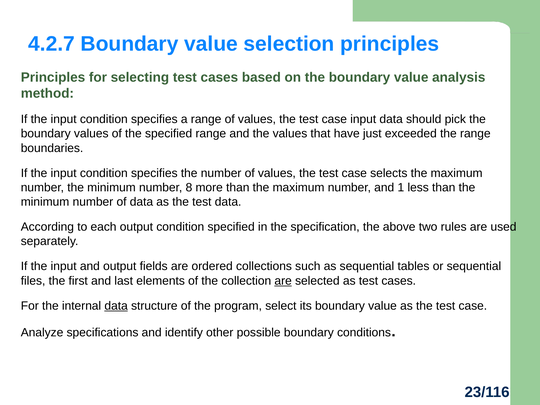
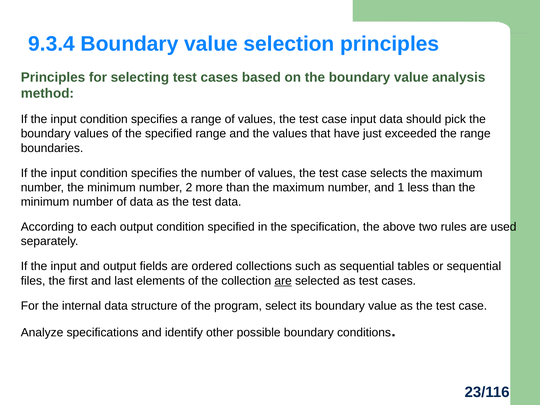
4.2.7: 4.2.7 -> 9.3.4
8: 8 -> 2
data at (116, 306) underline: present -> none
